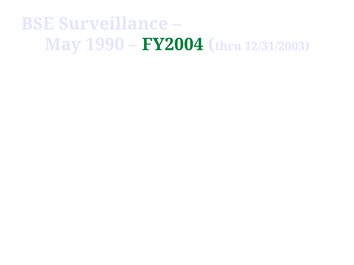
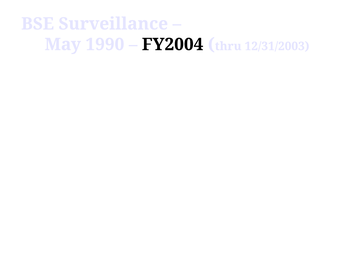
FY2004 colour: green -> black
